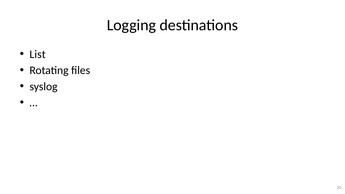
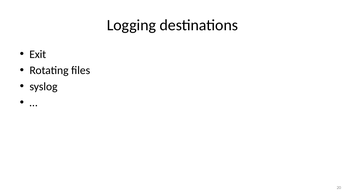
List: List -> Exit
